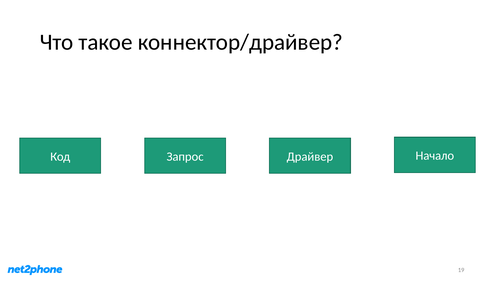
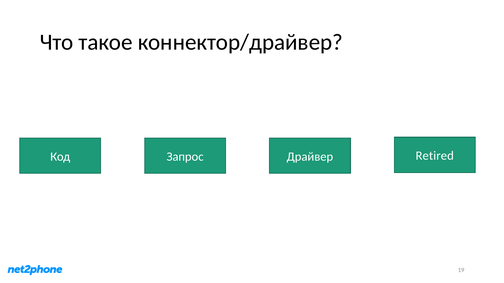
Начало: Начало -> Retired
